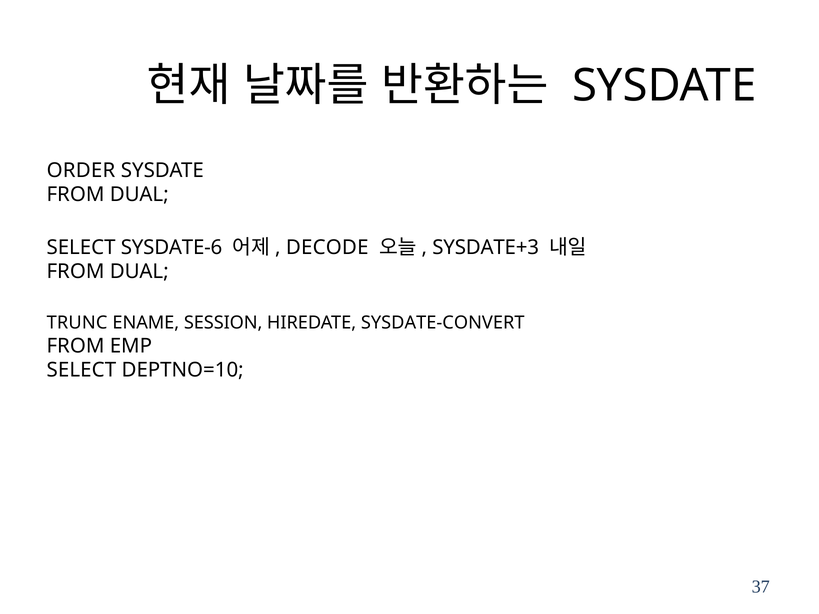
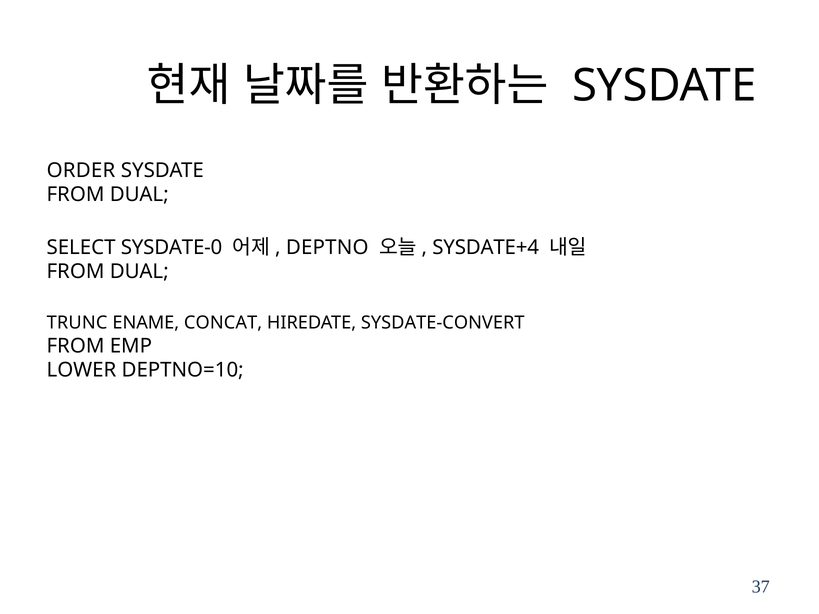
SYSDATE-6: SYSDATE-6 -> SYSDATE-0
DECODE: DECODE -> DEPTNO
SYSDATE+3: SYSDATE+3 -> SYSDATE+4
SESSION: SESSION -> CONCAT
SELECT at (81, 370): SELECT -> LOWER
